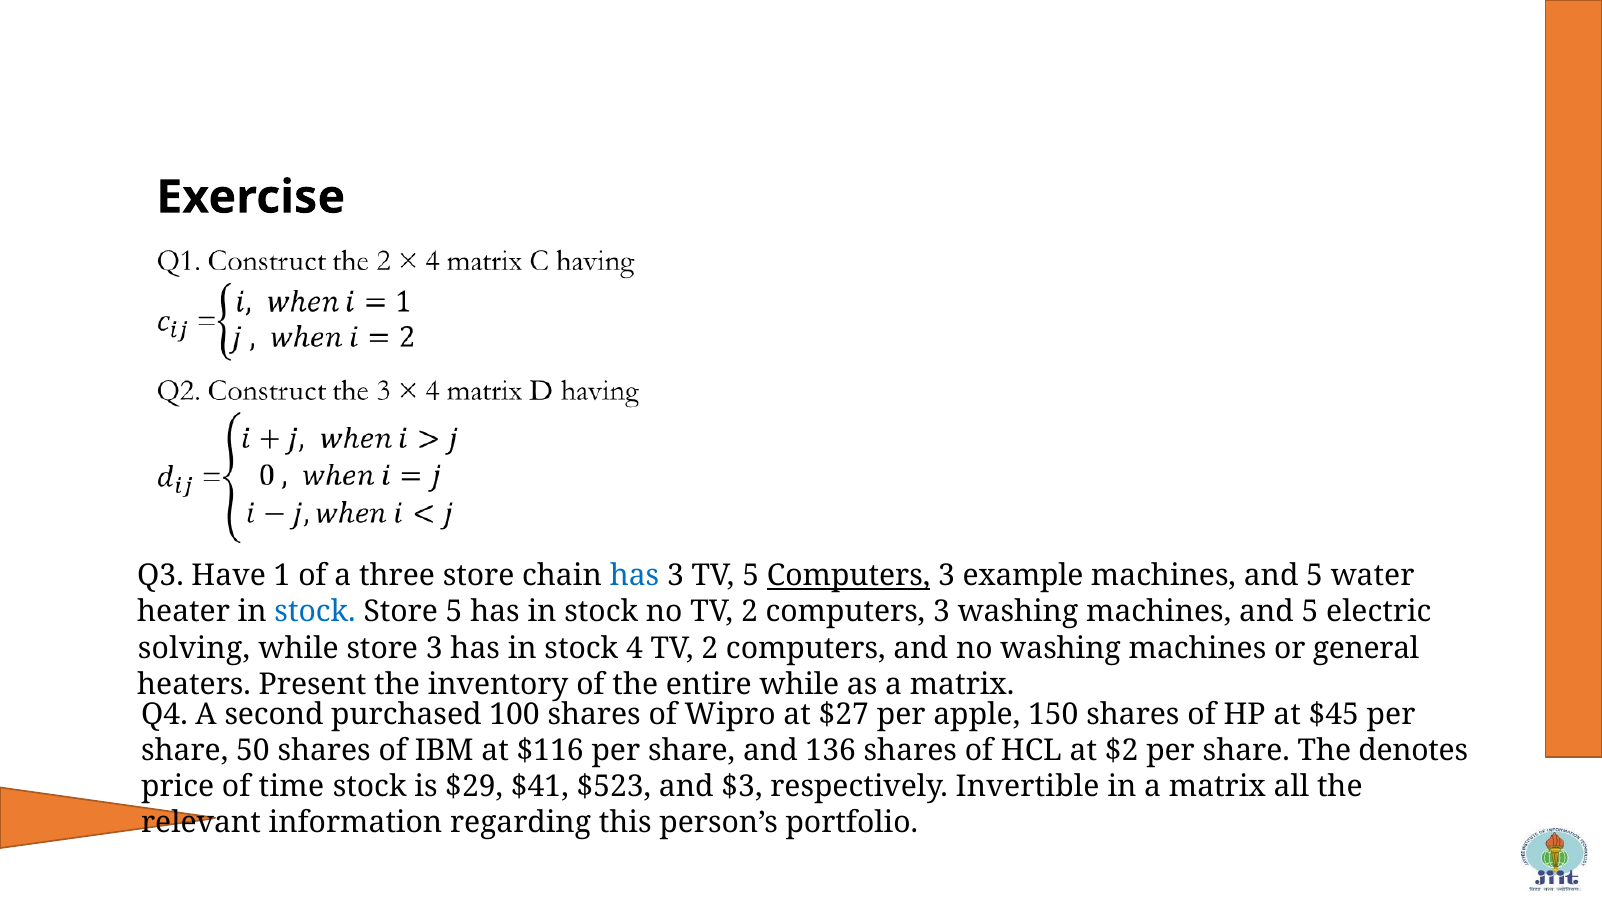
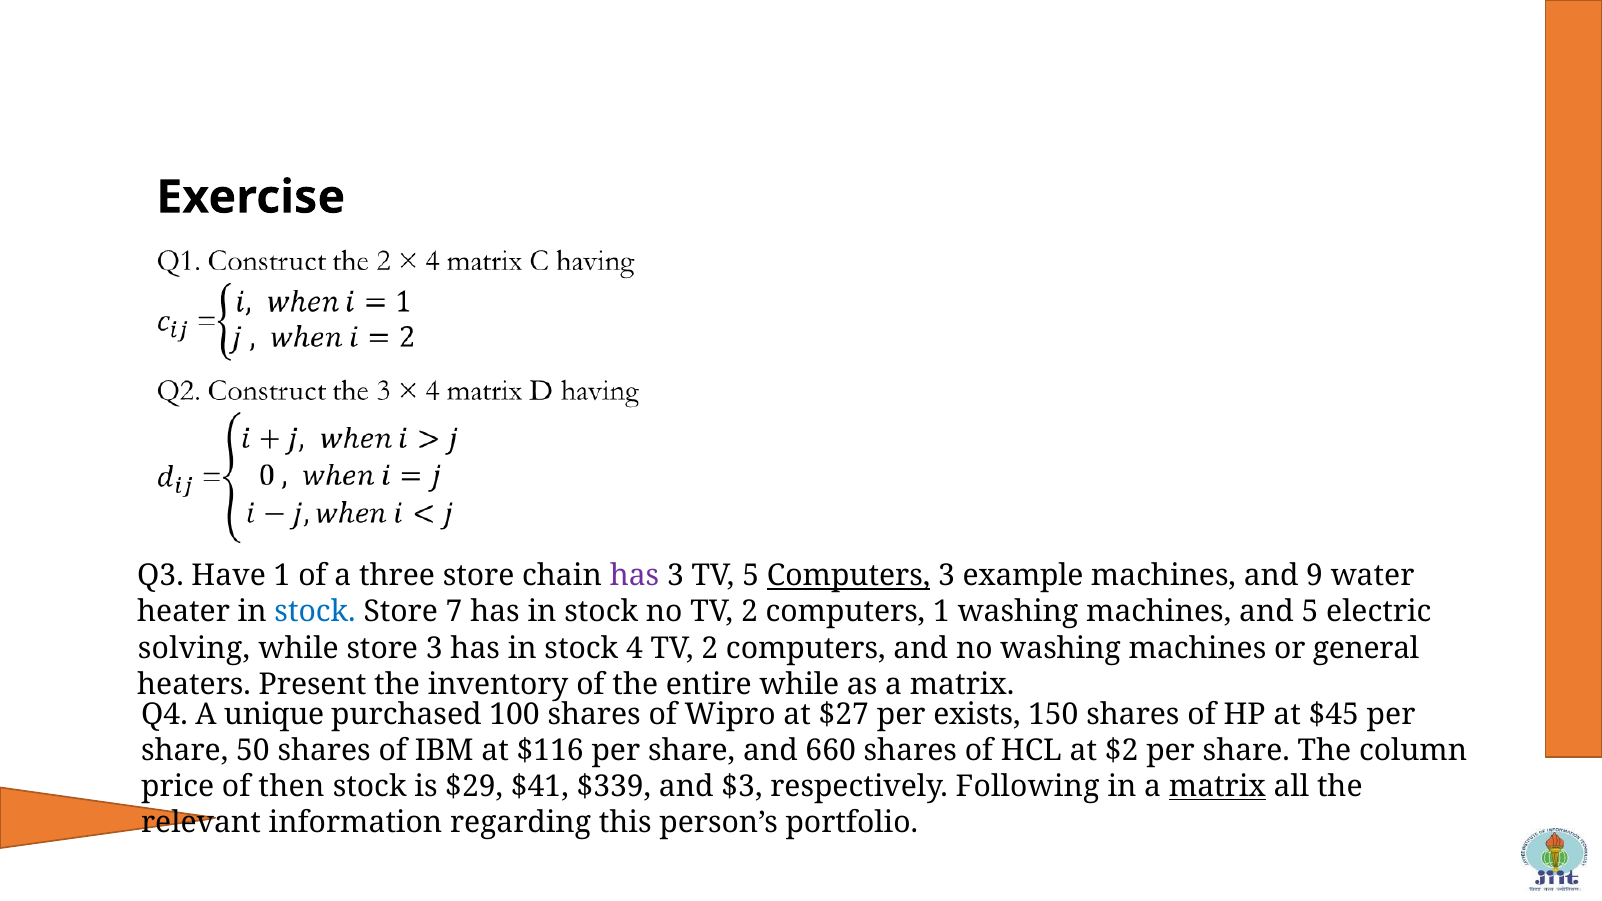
has at (635, 576) colour: blue -> purple
5 at (1315, 576): 5 -> 9
Store 5: 5 -> 7
2 computers 3: 3 -> 1
second: second -> unique
apple: apple -> exists
136: 136 -> 660
denotes: denotes -> column
time: time -> then
$523: $523 -> $339
Invertible: Invertible -> Following
matrix at (1217, 787) underline: none -> present
